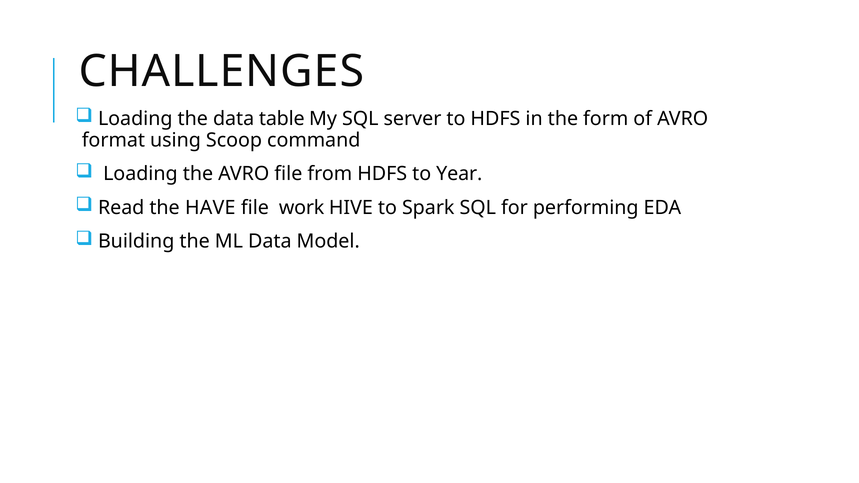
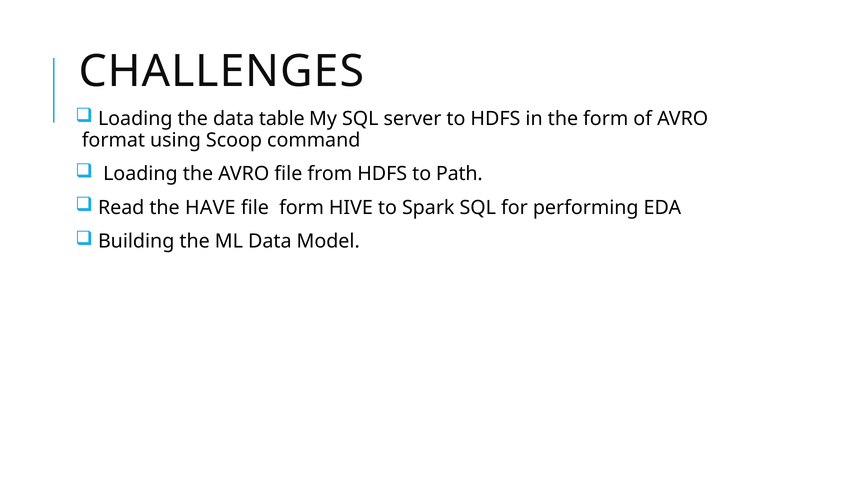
Year: Year -> Path
file work: work -> form
